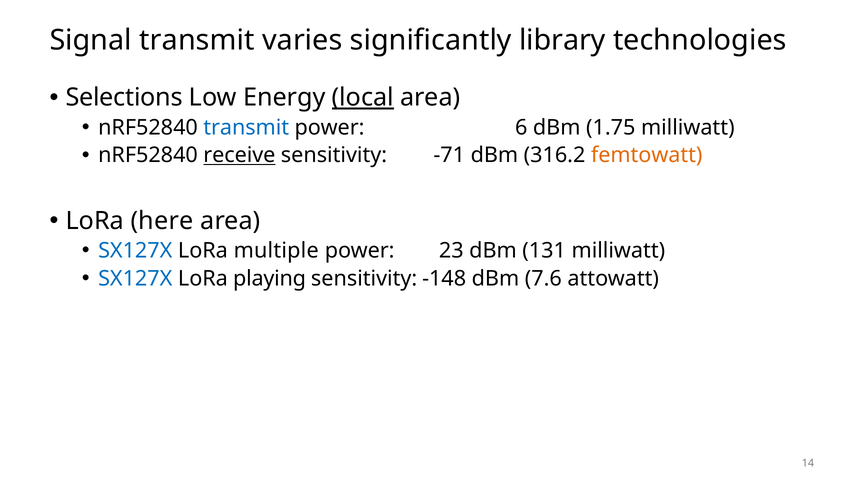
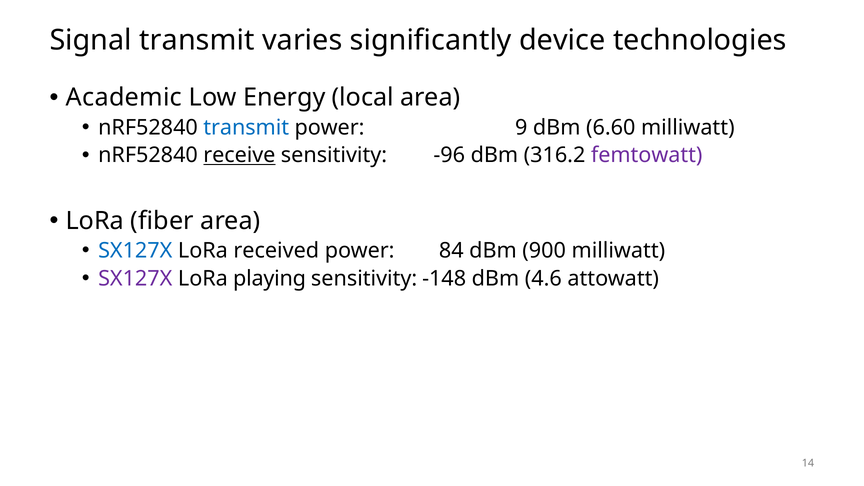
library: library -> device
Selections: Selections -> Academic
local underline: present -> none
6: 6 -> 9
1.75: 1.75 -> 6.60
-71: -71 -> -96
femtowatt colour: orange -> purple
here: here -> fiber
multiple: multiple -> received
23: 23 -> 84
131: 131 -> 900
SX127X at (135, 278) colour: blue -> purple
7.6: 7.6 -> 4.6
